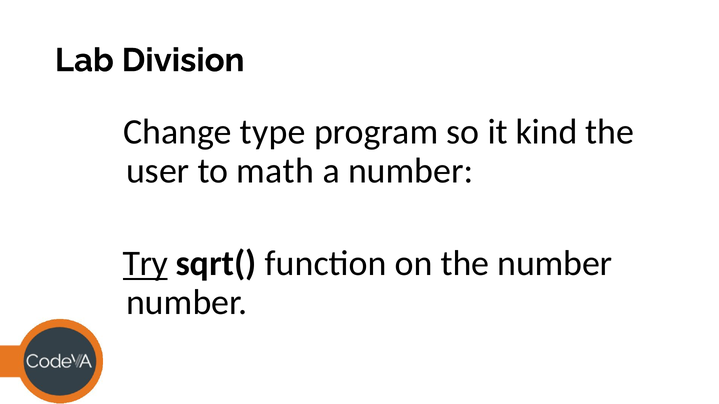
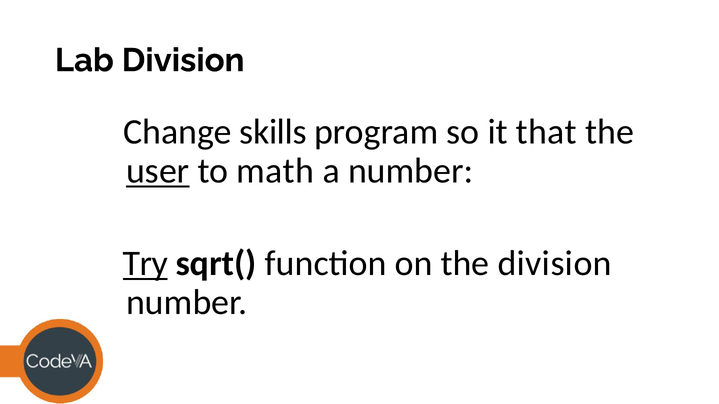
type: type -> skills
kind: kind -> that
user underline: none -> present
the number: number -> division
